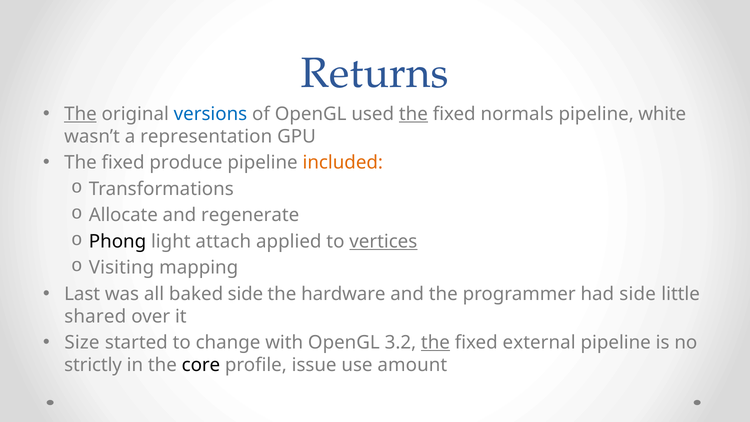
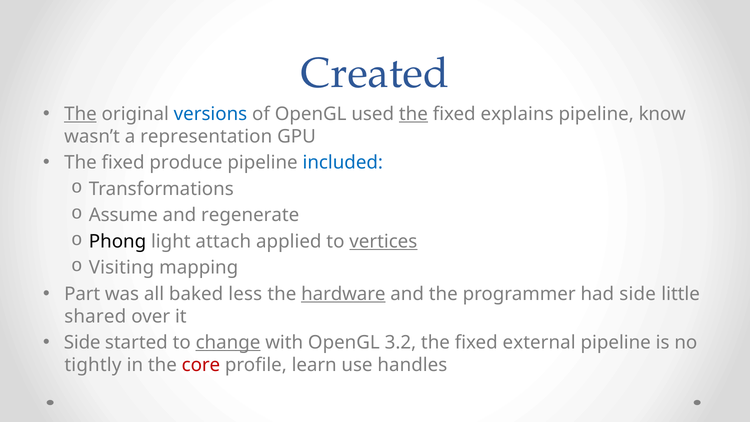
Returns: Returns -> Created
normals: normals -> explains
white: white -> know
included colour: orange -> blue
Allocate: Allocate -> Assume
Last: Last -> Part
baked side: side -> less
hardware underline: none -> present
Size at (82, 343): Size -> Side
change underline: none -> present
the at (435, 343) underline: present -> none
strictly: strictly -> tightly
core colour: black -> red
issue: issue -> learn
amount: amount -> handles
